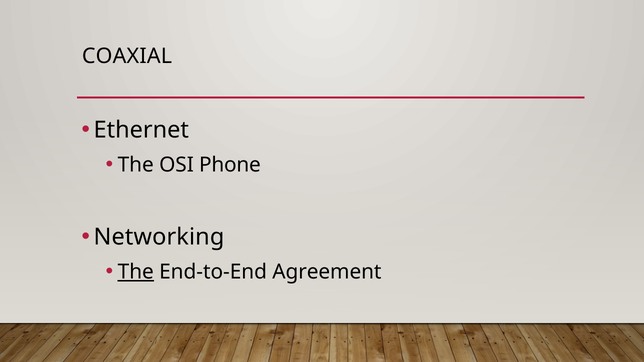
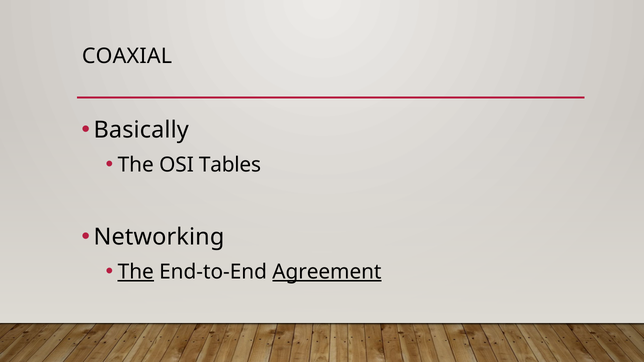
Ethernet: Ethernet -> Basically
Phone: Phone -> Tables
Agreement underline: none -> present
